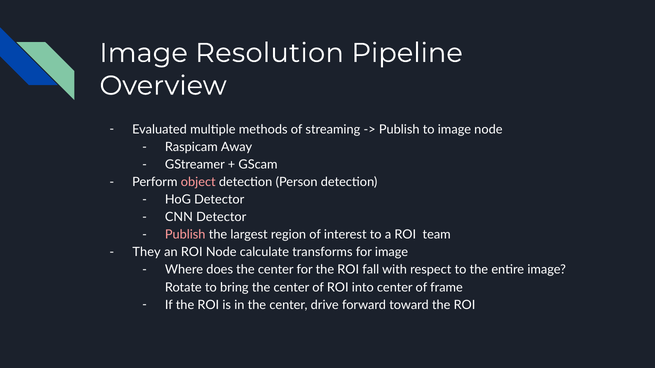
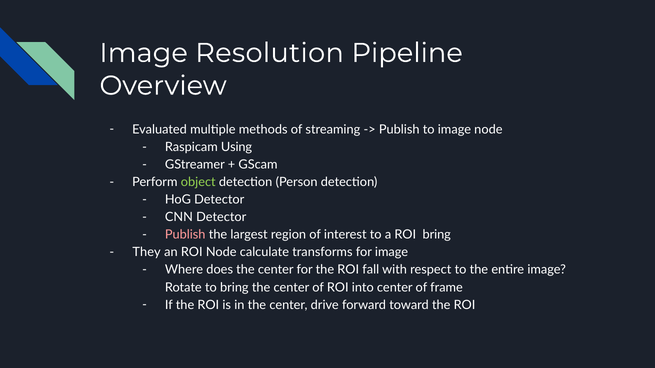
Away: Away -> Using
object colour: pink -> light green
ROI team: team -> bring
